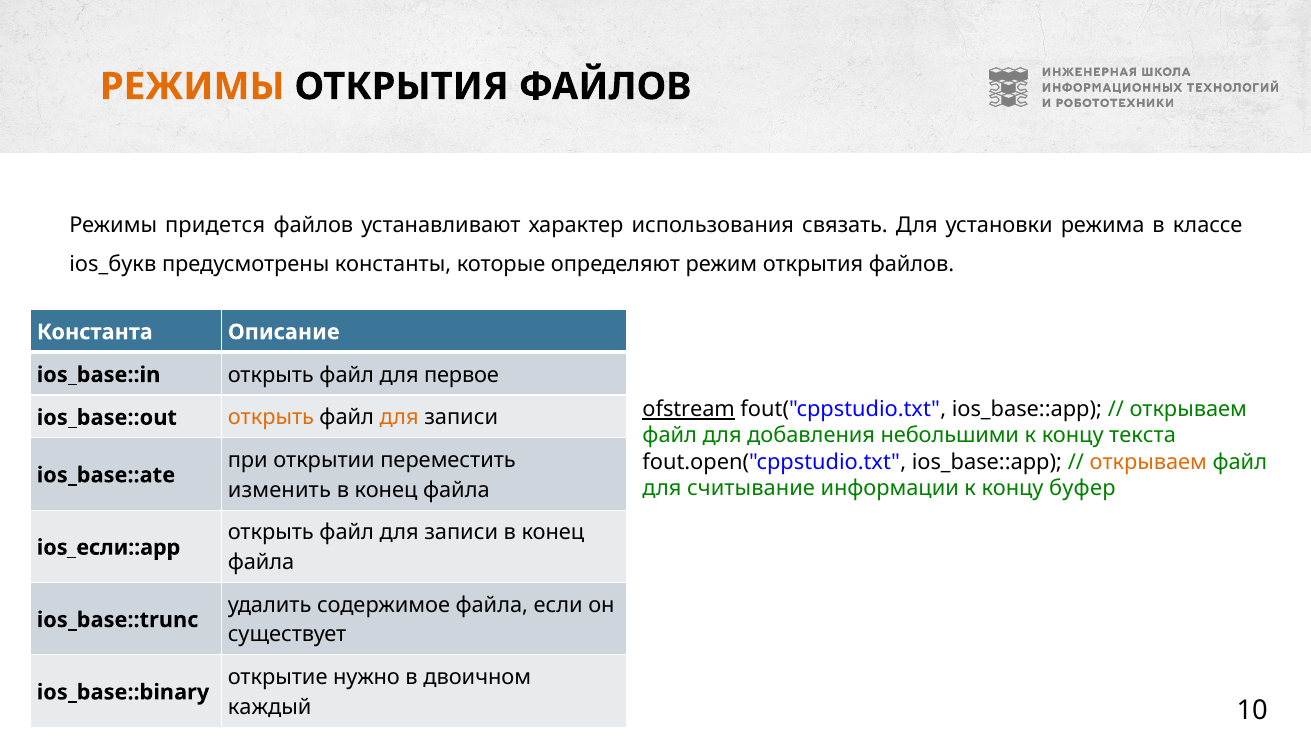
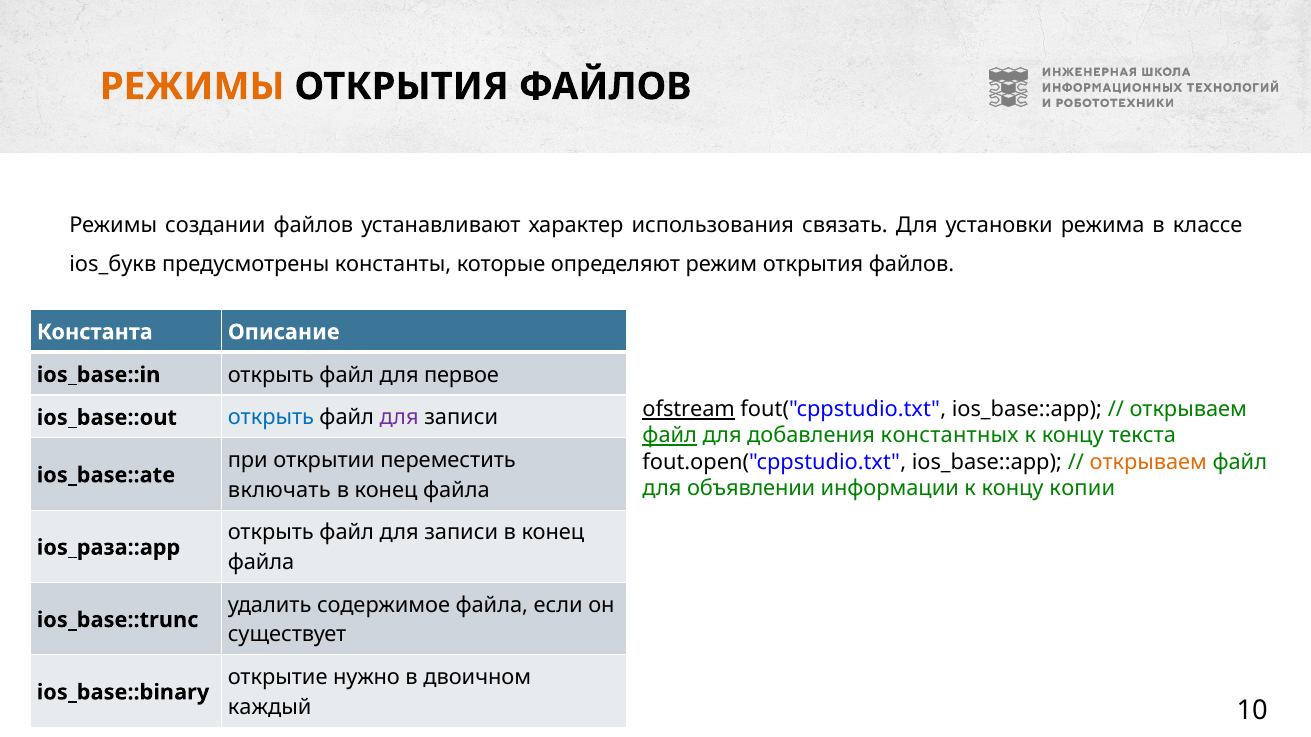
придется: придется -> создании
открыть at (271, 418) colour: orange -> blue
для at (399, 418) colour: orange -> purple
файл at (670, 436) underline: none -> present
небольшими: небольшими -> константных
считывание: считывание -> объявлении
буфер: буфер -> копии
изменить: изменить -> включать
ios_если::app: ios_если::app -> ios_раза::app
